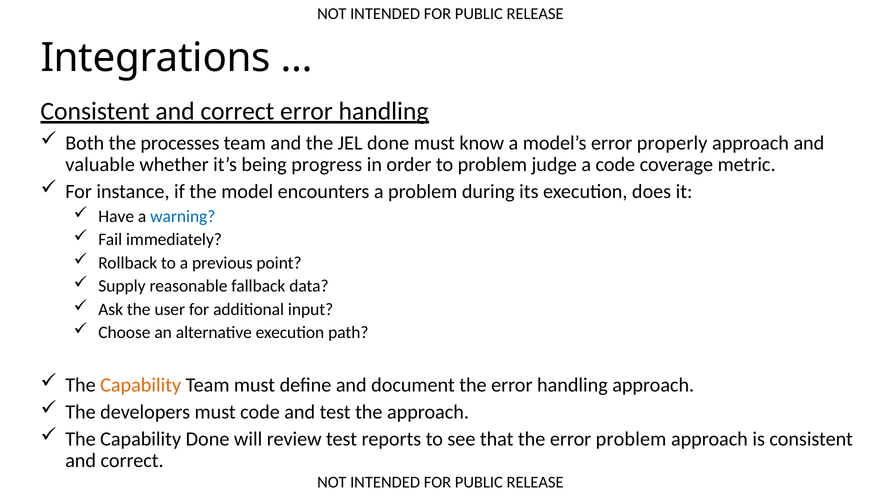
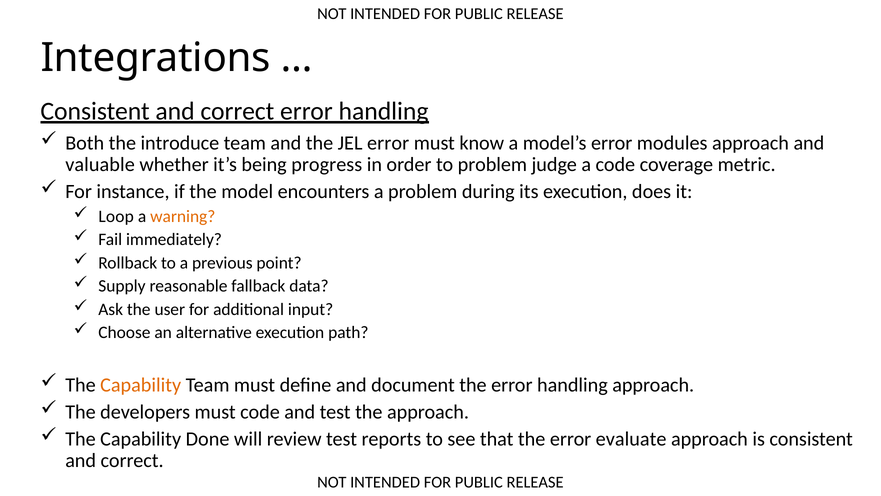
processes: processes -> introduce
JEL done: done -> error
properly: properly -> modules
Have: Have -> Loop
warning colour: blue -> orange
error problem: problem -> evaluate
